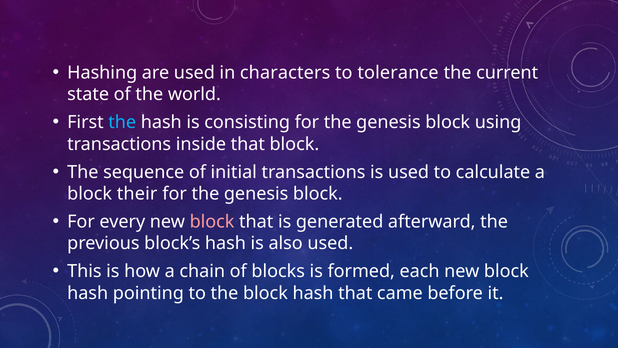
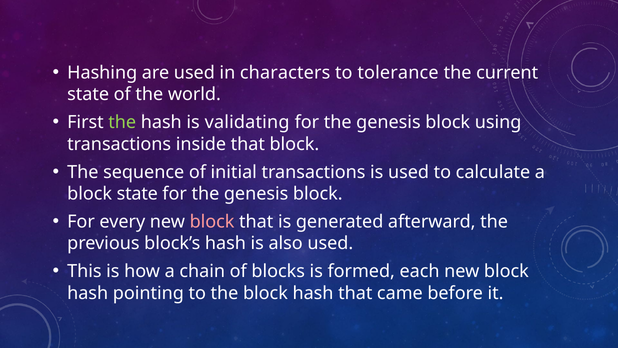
the at (122, 122) colour: light blue -> light green
consisting: consisting -> validating
block their: their -> state
